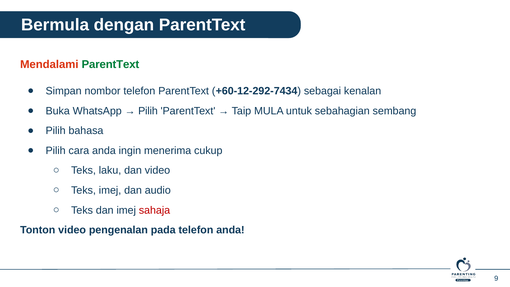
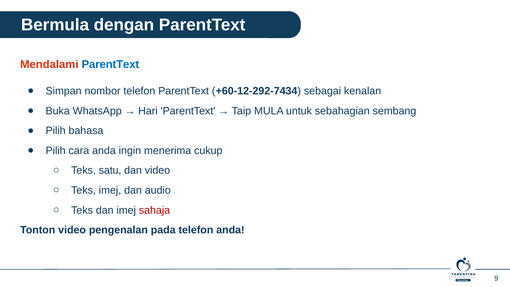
ParentText at (110, 64) colour: green -> blue
Pilih at (148, 111): Pilih -> Hari
laku: laku -> satu
